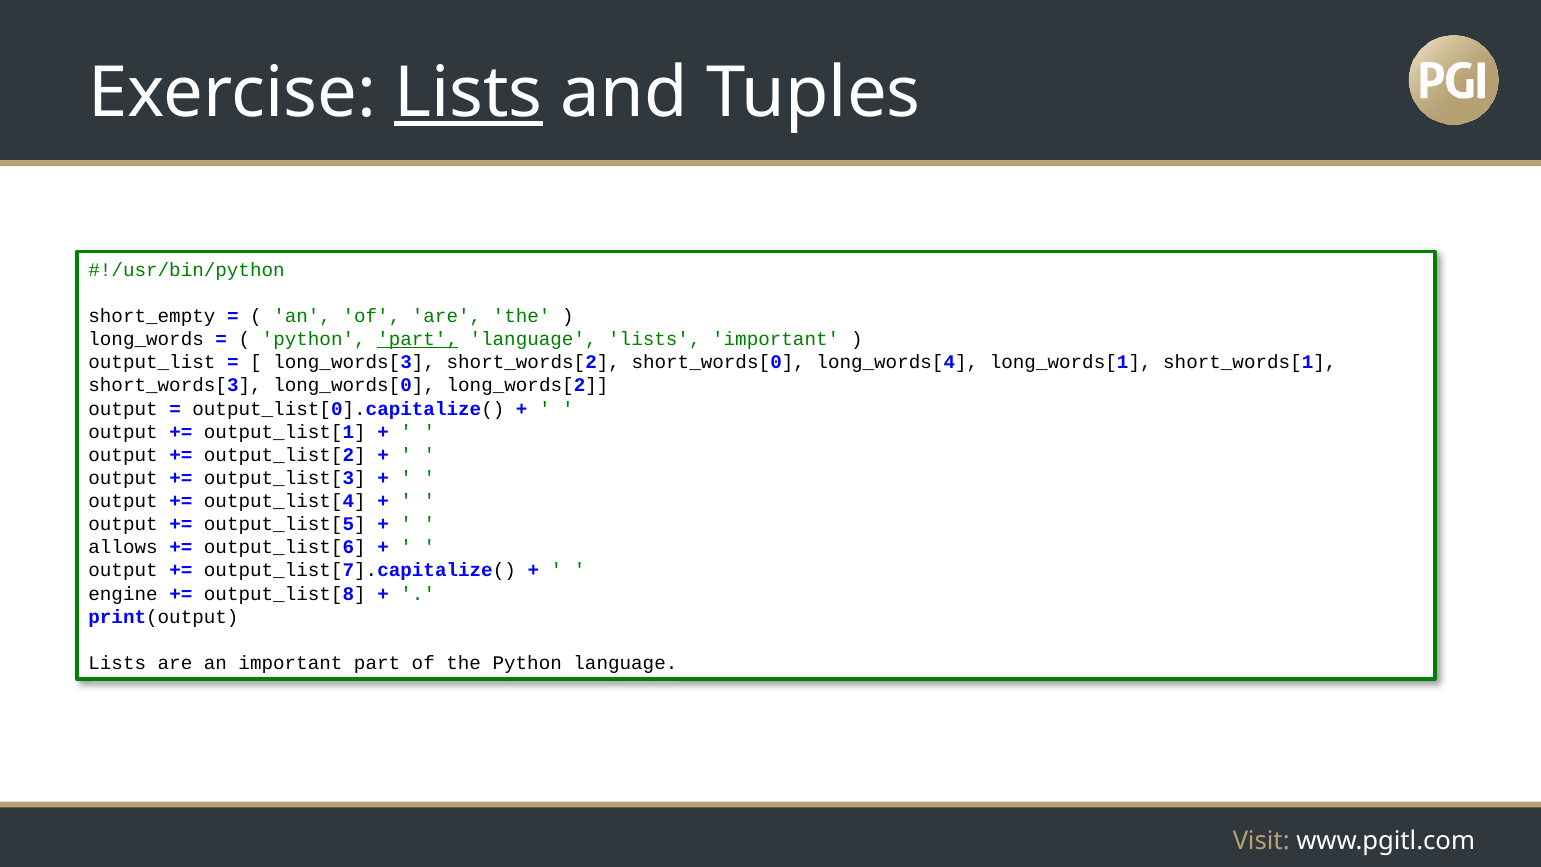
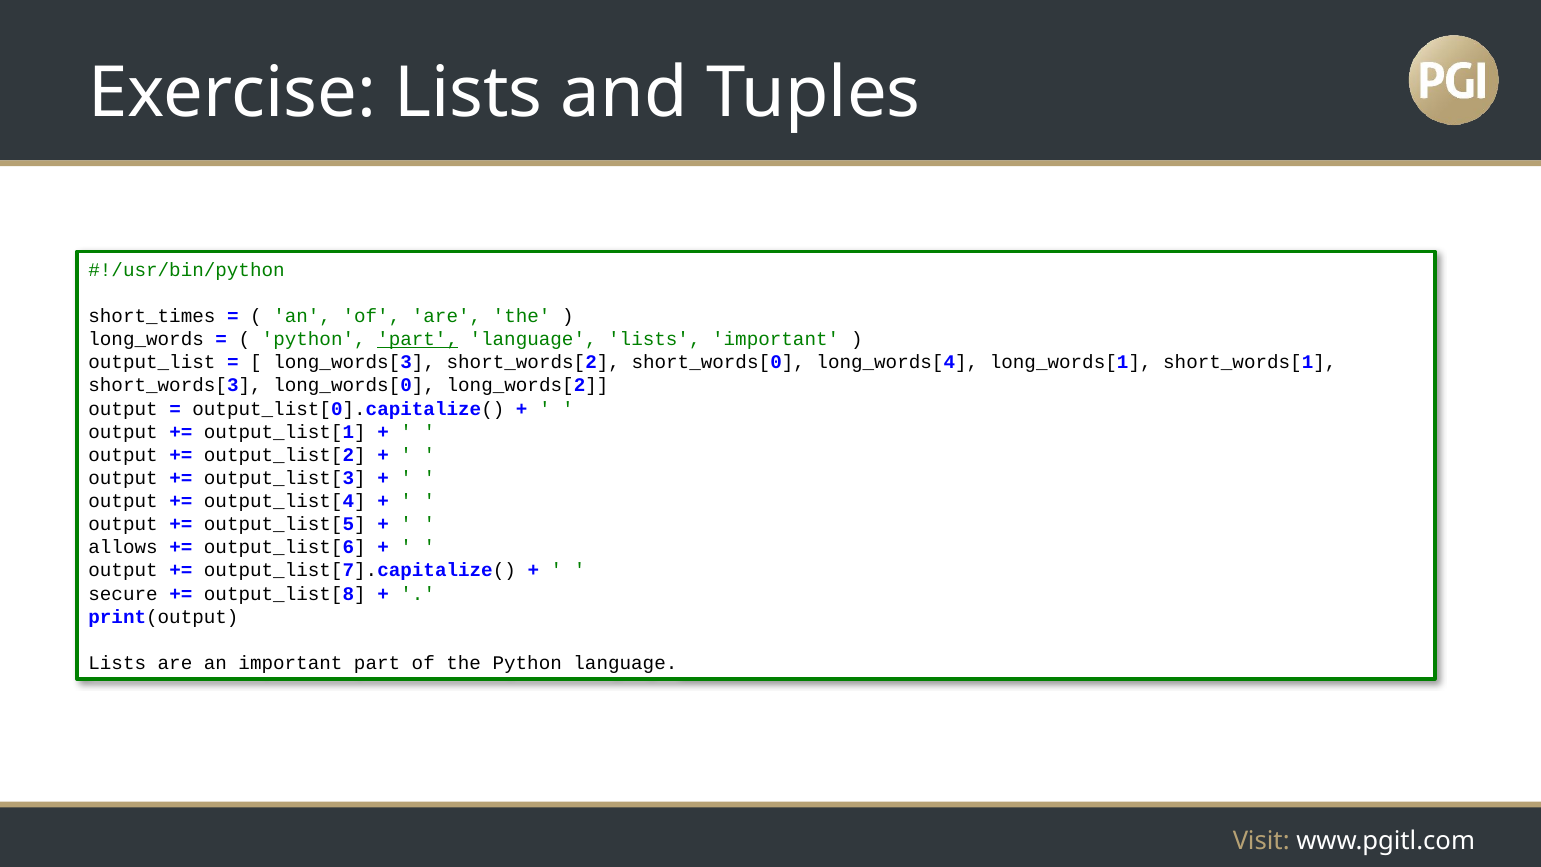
Lists at (469, 93) underline: present -> none
short_empty: short_empty -> short_times
engine: engine -> secure
